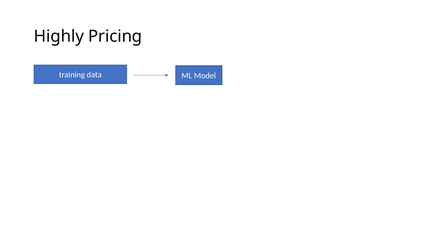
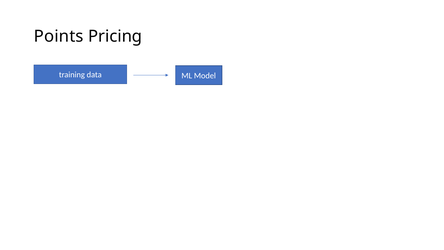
Highly: Highly -> Points
